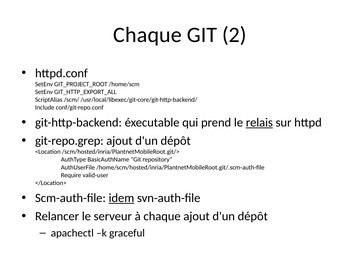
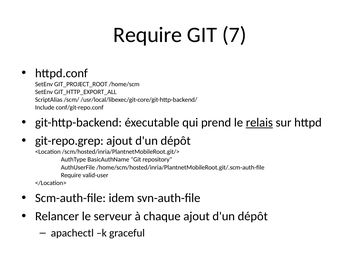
Chaque at (148, 35): Chaque -> Require
2: 2 -> 7
idem underline: present -> none
